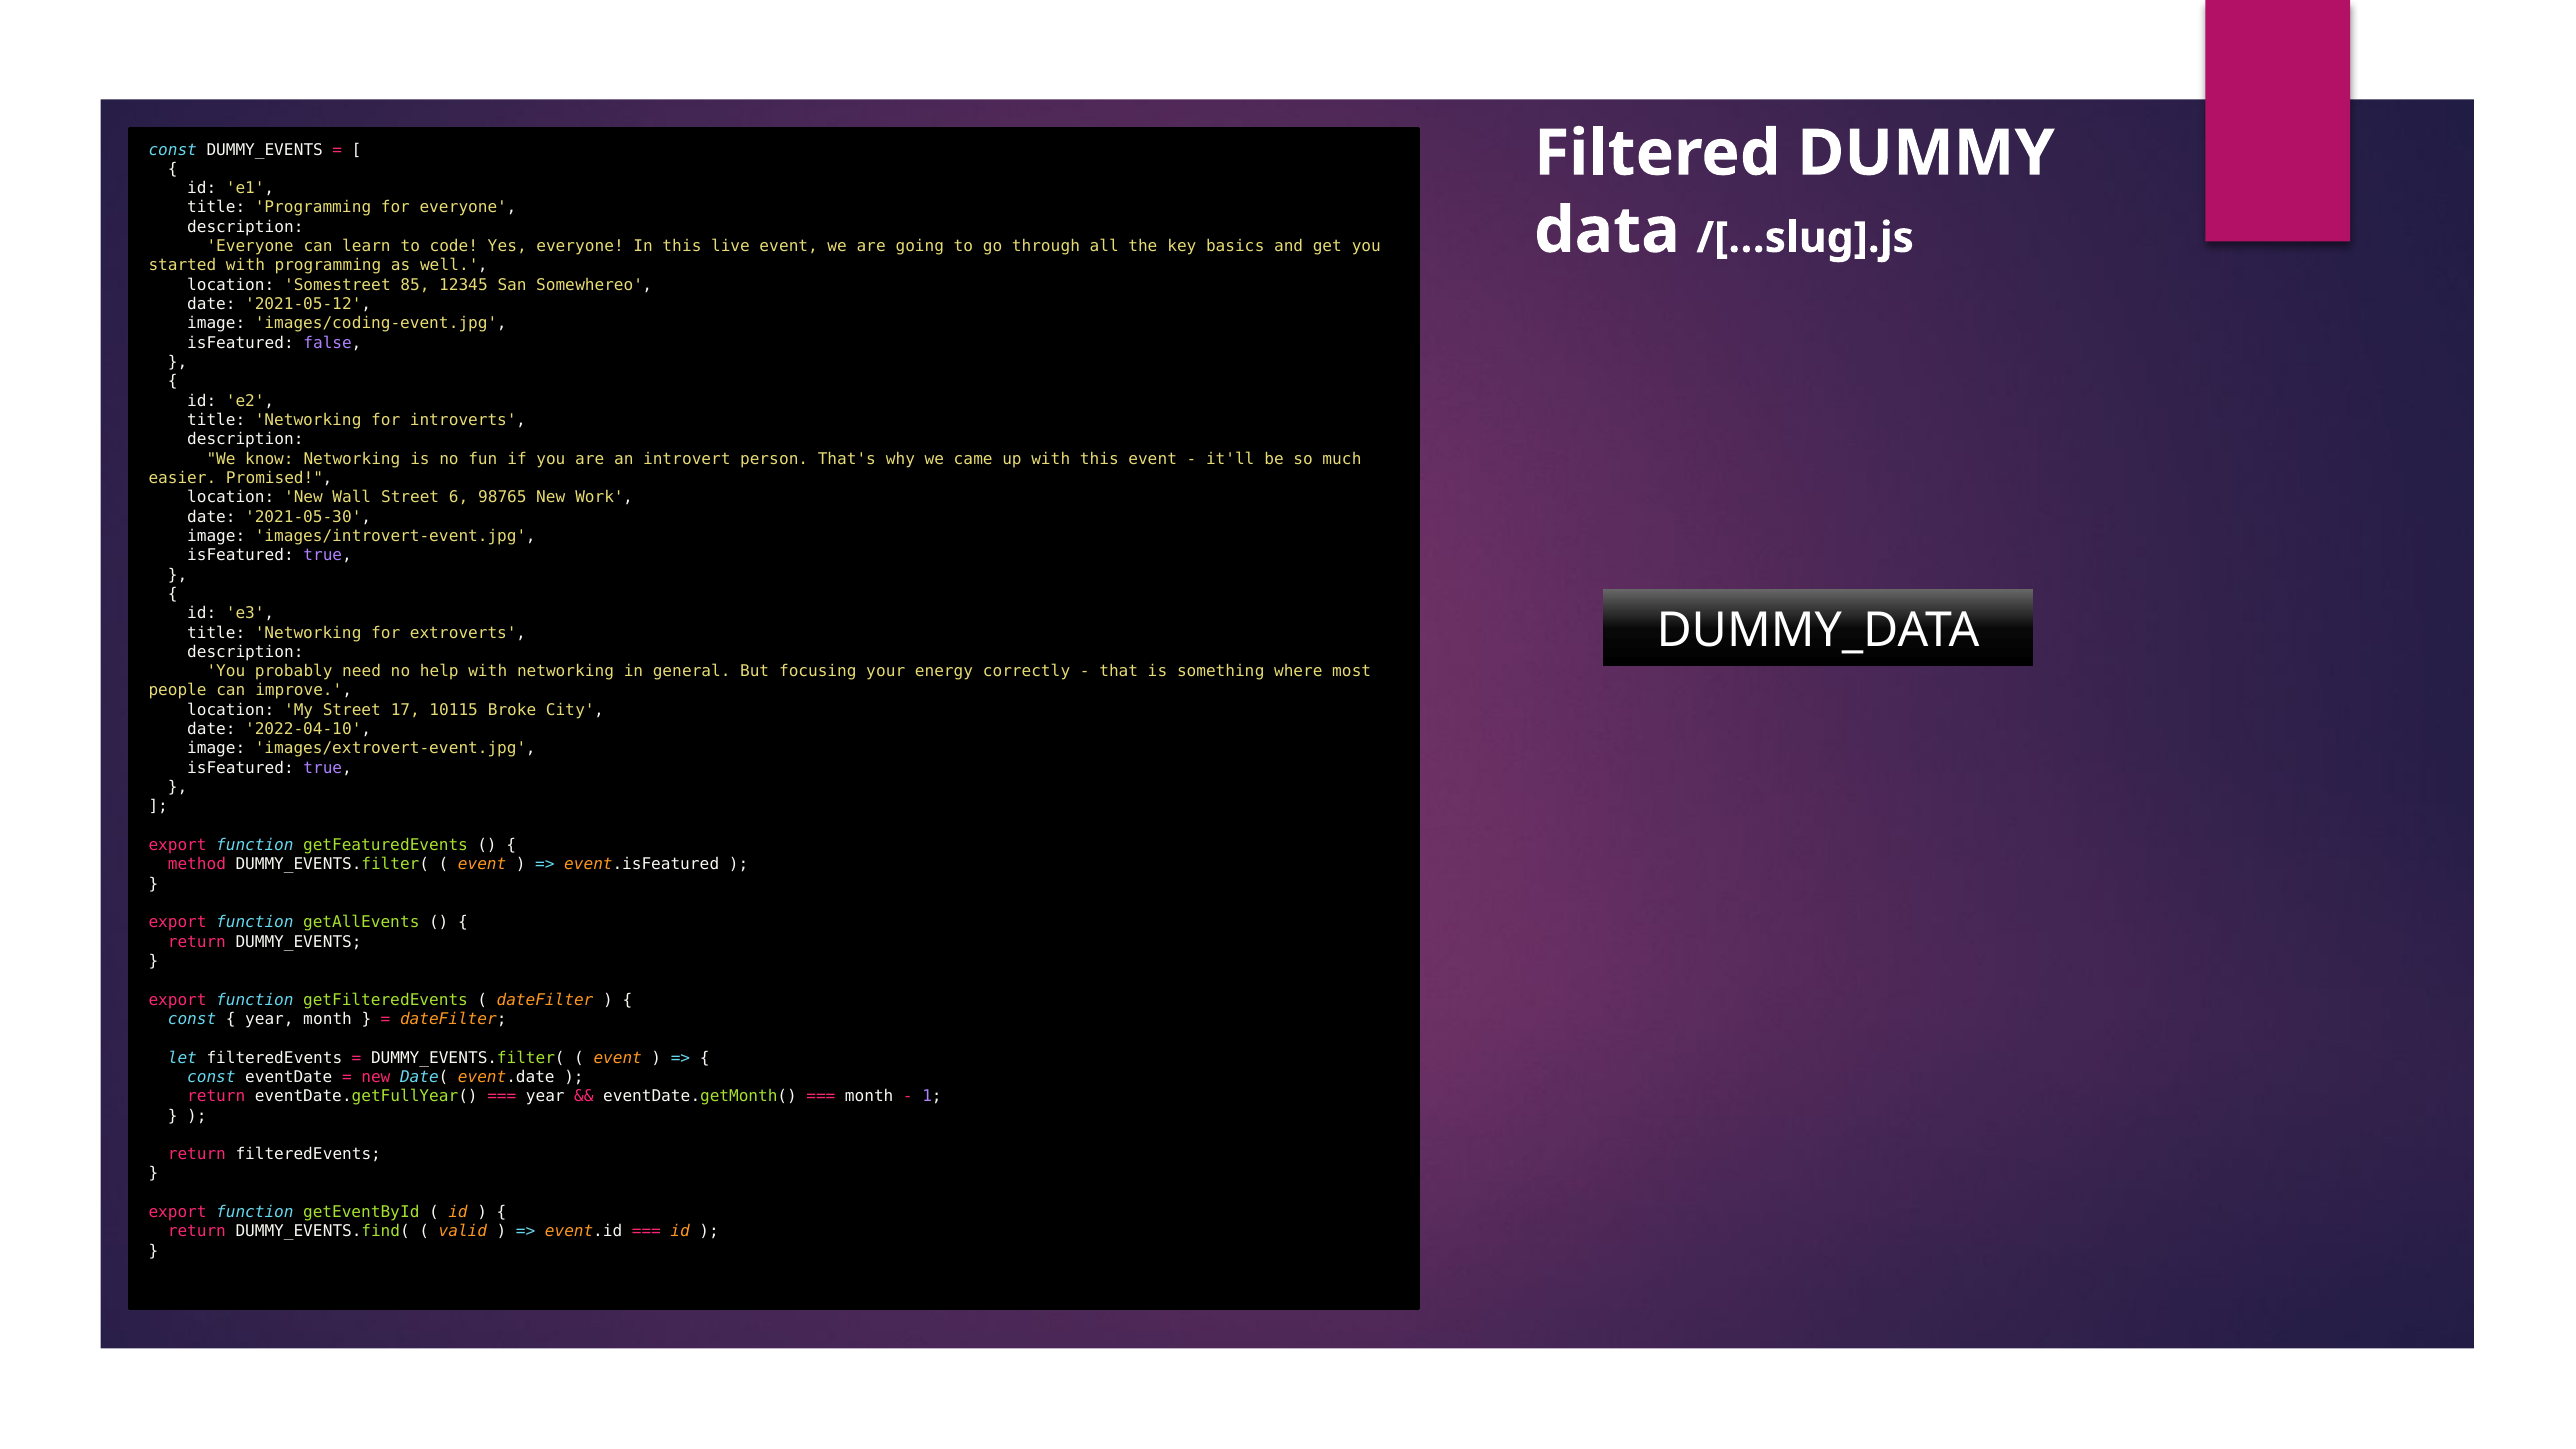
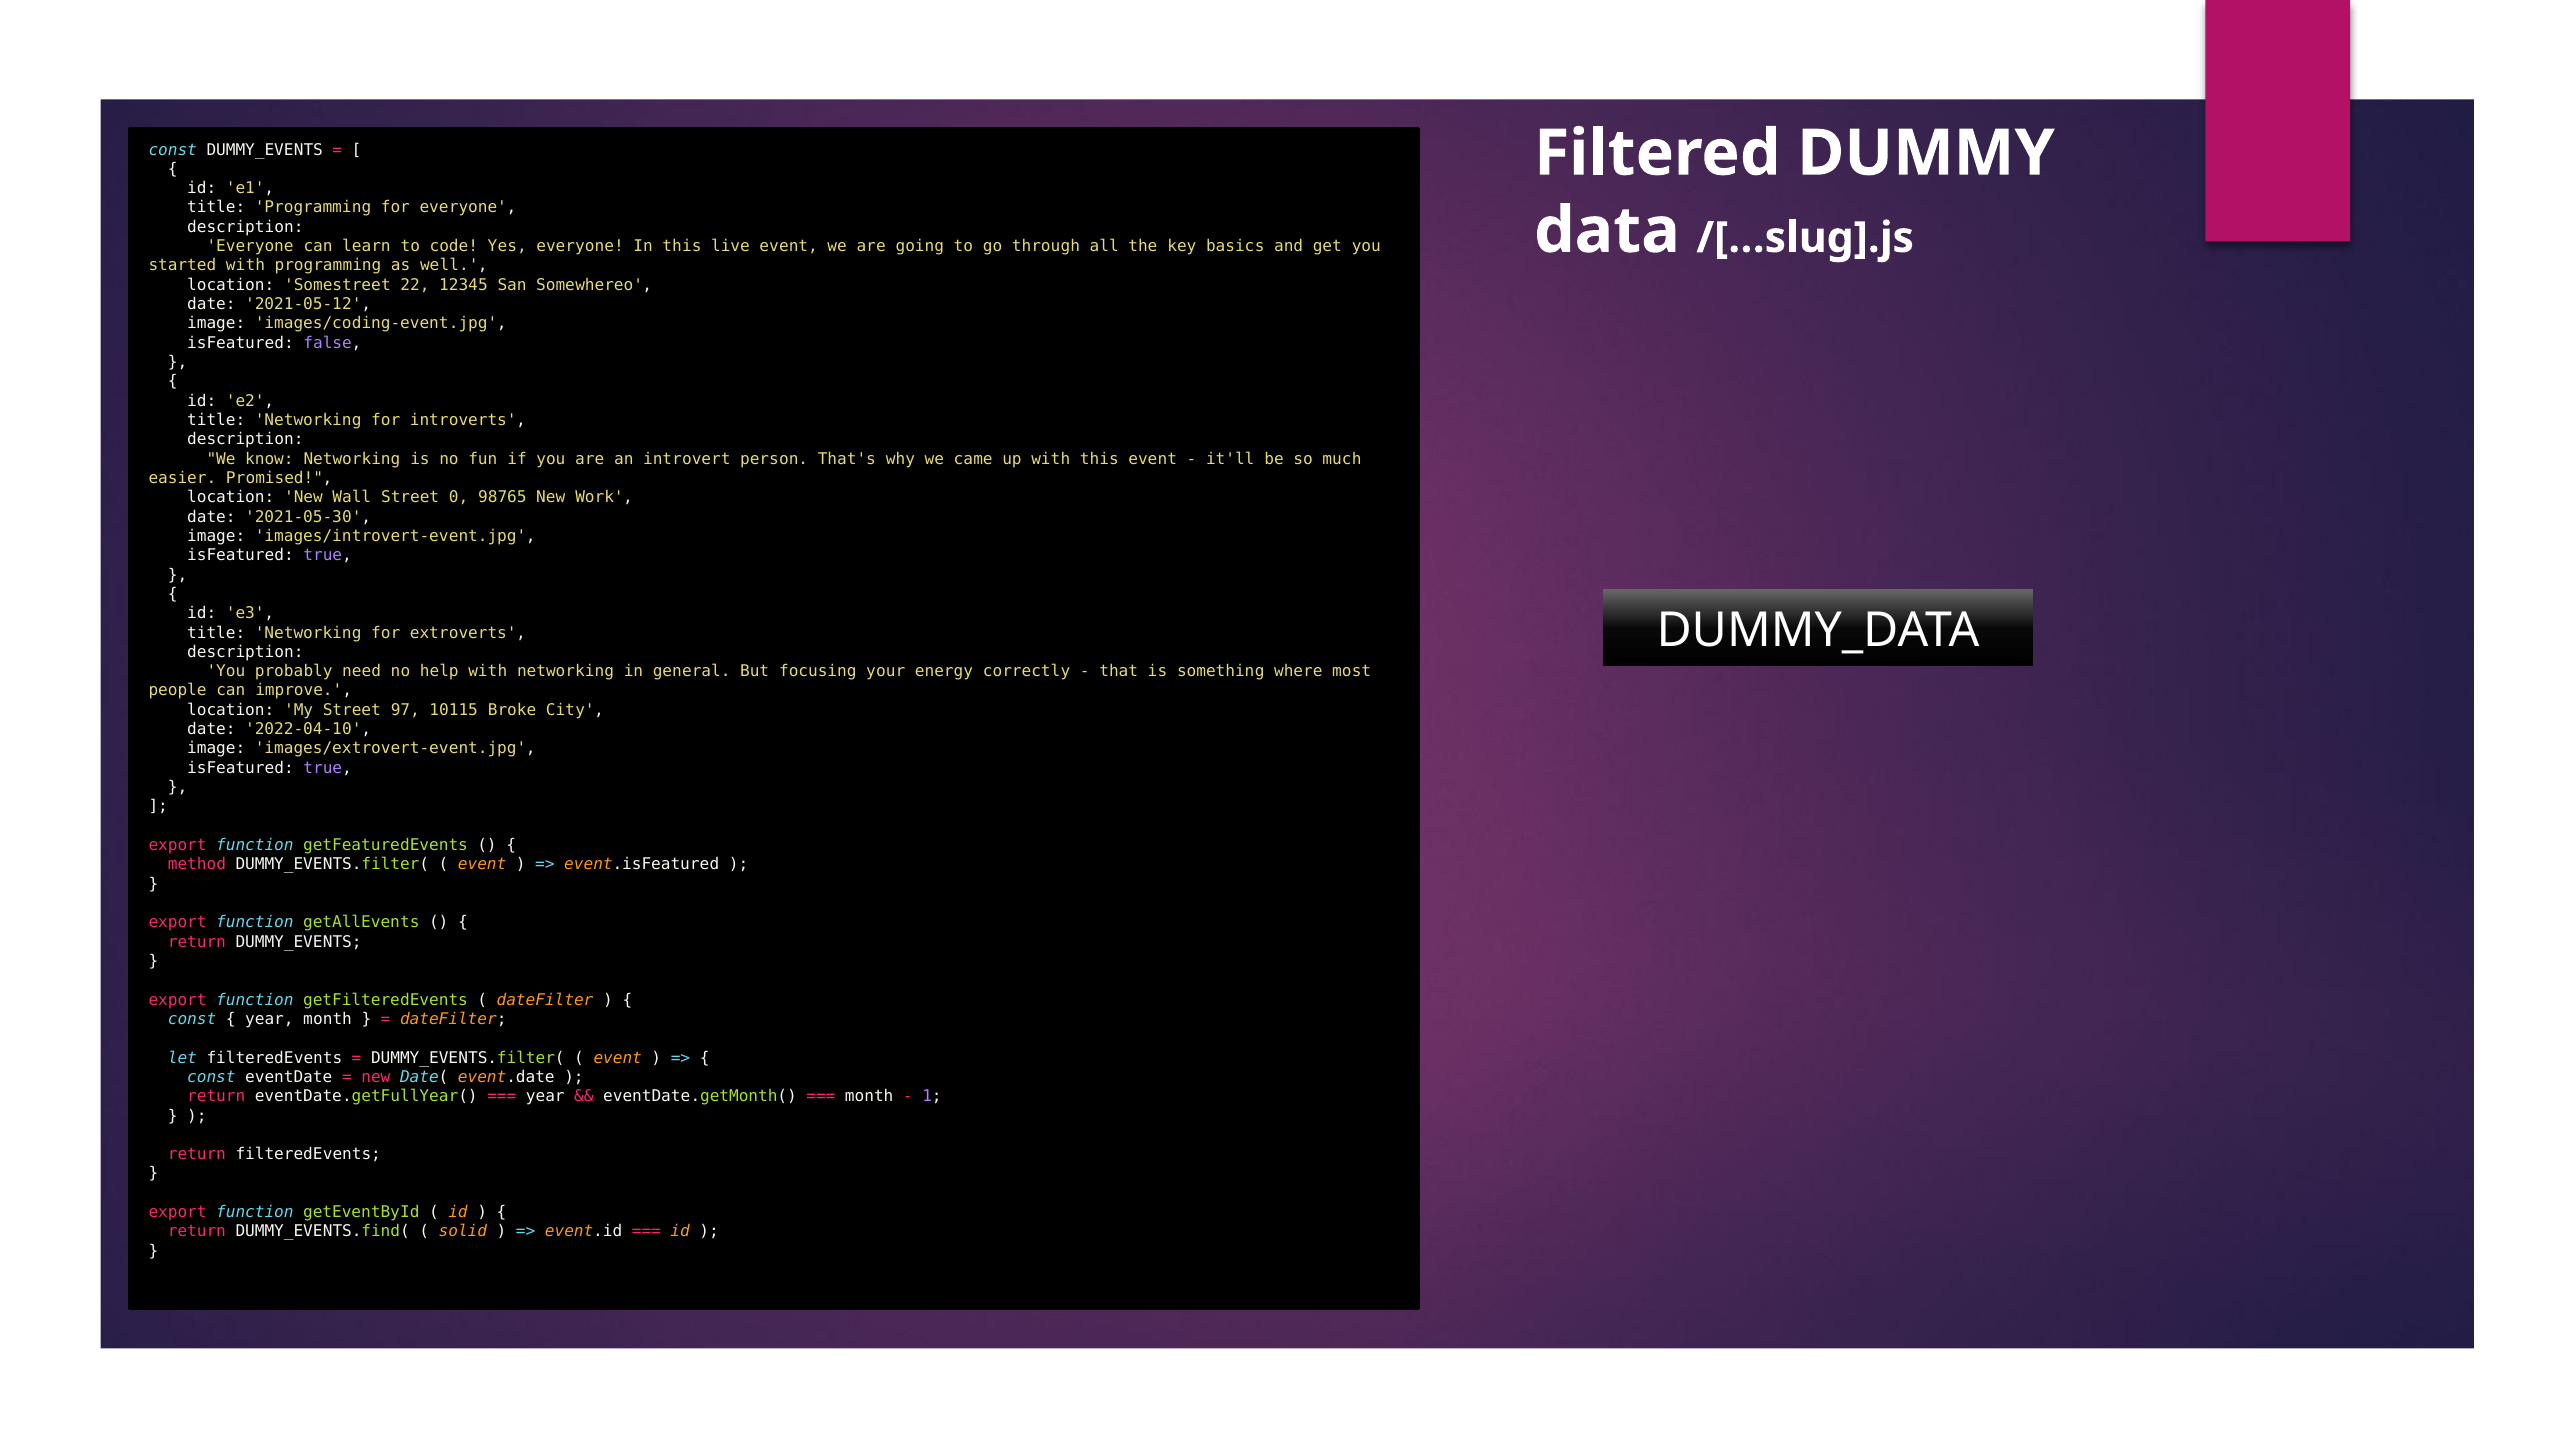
85: 85 -> 22
6: 6 -> 0
17: 17 -> 97
valid: valid -> solid
